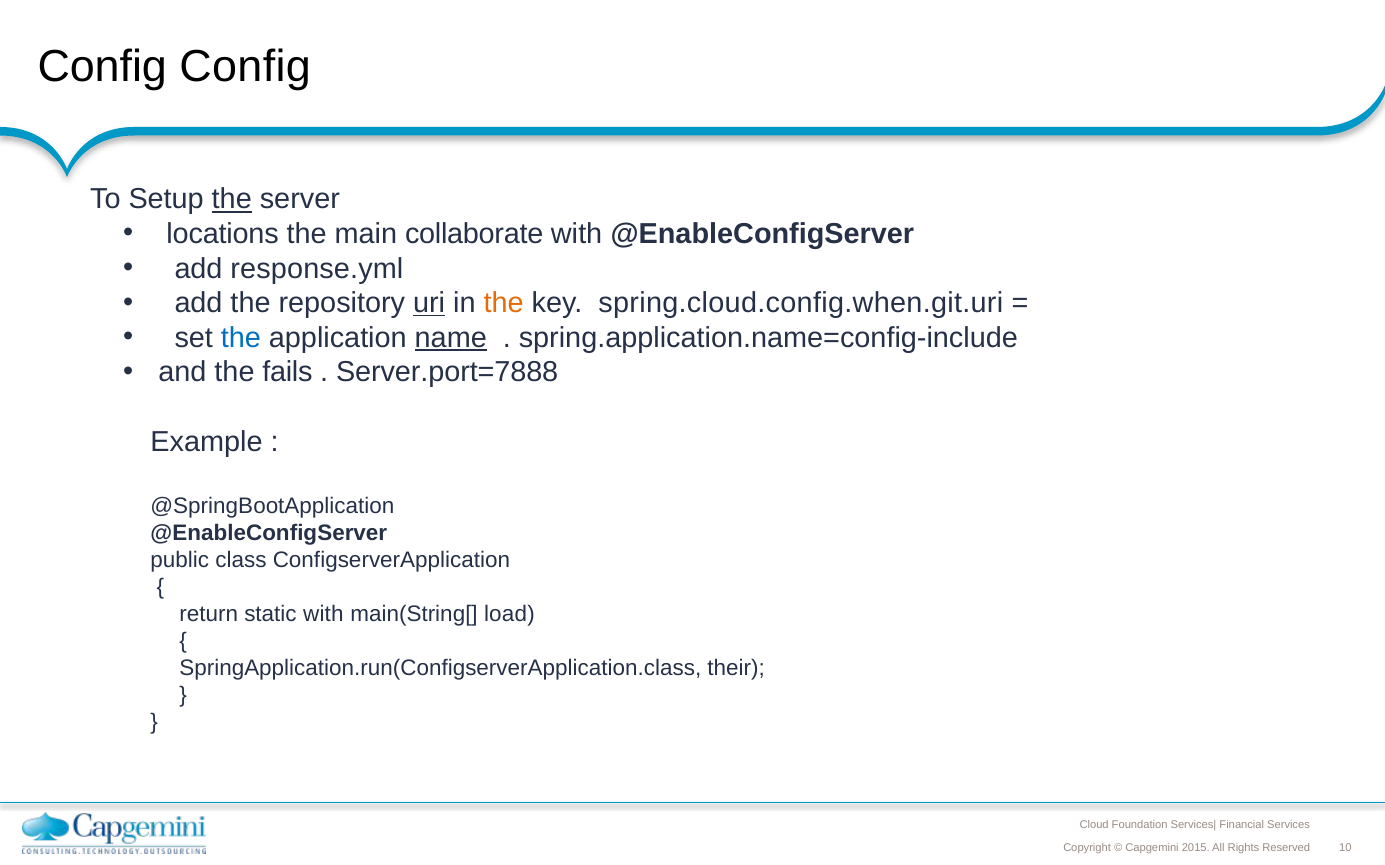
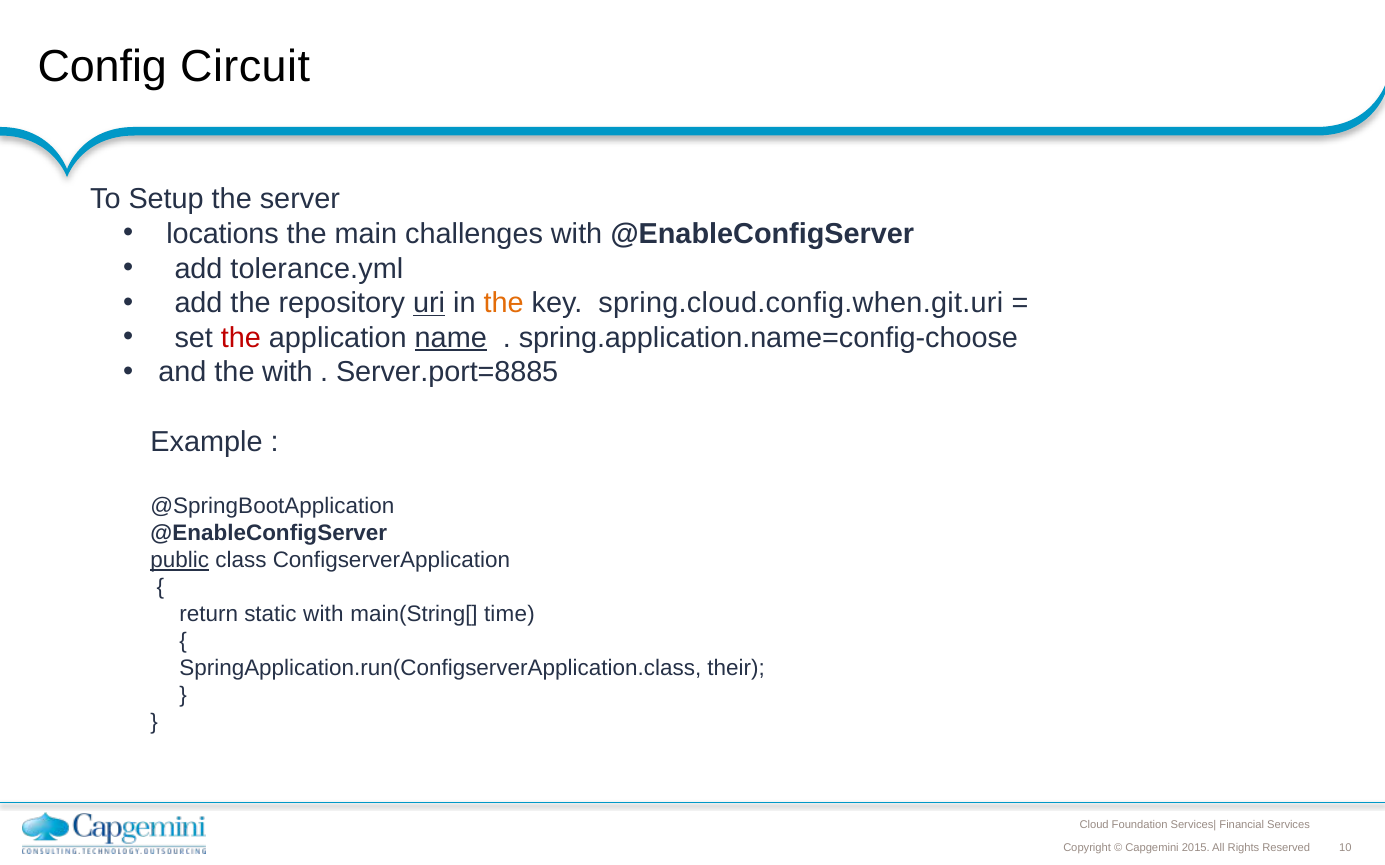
Config Config: Config -> Circuit
the at (232, 200) underline: present -> none
collaborate: collaborate -> challenges
response.yml: response.yml -> tolerance.yml
the at (241, 338) colour: blue -> red
spring.application.name=config-include: spring.application.name=config-include -> spring.application.name=config-choose
the fails: fails -> with
Server.port=7888: Server.port=7888 -> Server.port=8885
public underline: none -> present
load: load -> time
